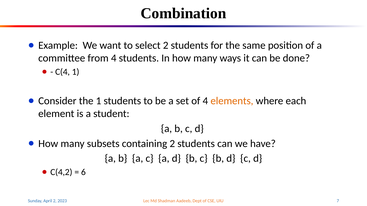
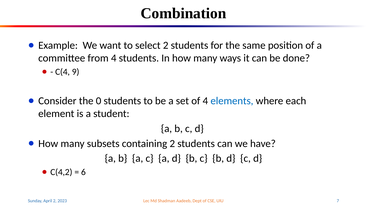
C(4 1: 1 -> 9
the 1: 1 -> 0
elements colour: orange -> blue
